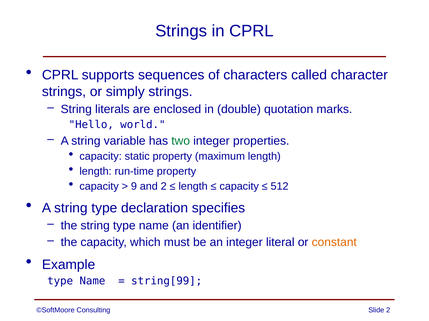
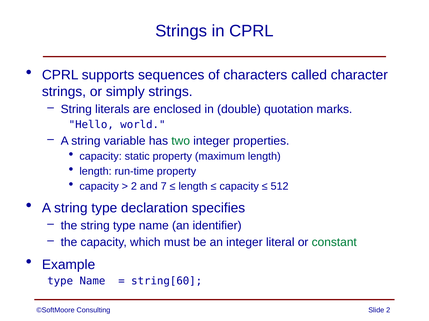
9 at (134, 187): 9 -> 2
and 2: 2 -> 7
constant colour: orange -> green
string[99: string[99 -> string[60
